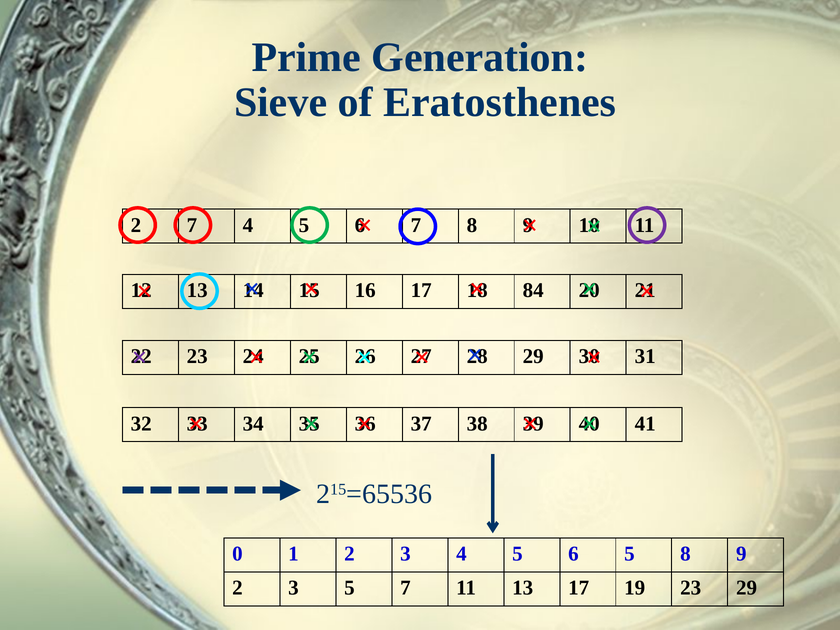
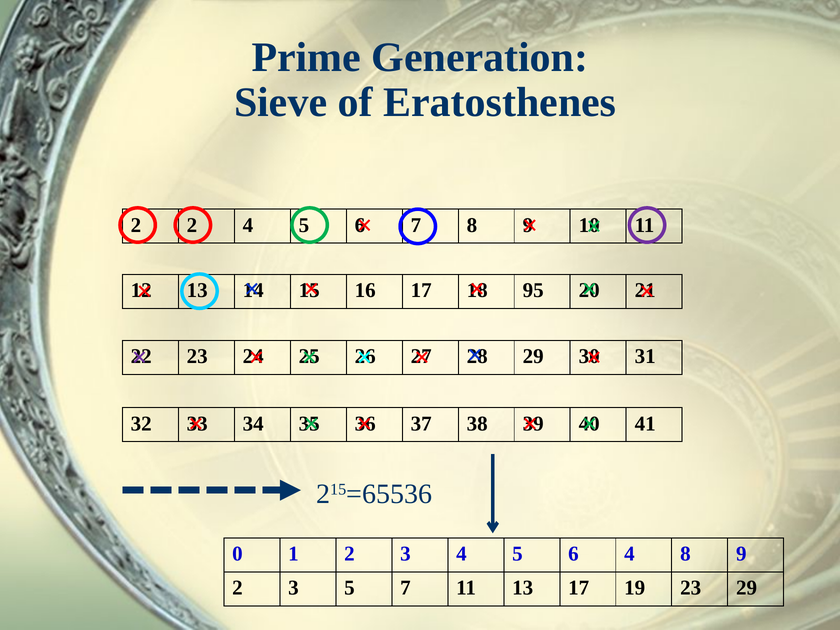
2 7: 7 -> 2
84: 84 -> 95
6 5: 5 -> 4
